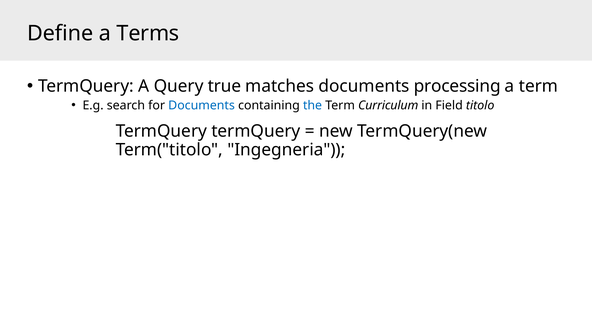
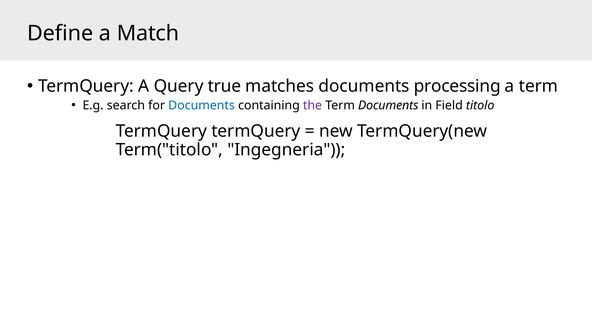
Terms: Terms -> Match
the colour: blue -> purple
Term Curriculum: Curriculum -> Documents
